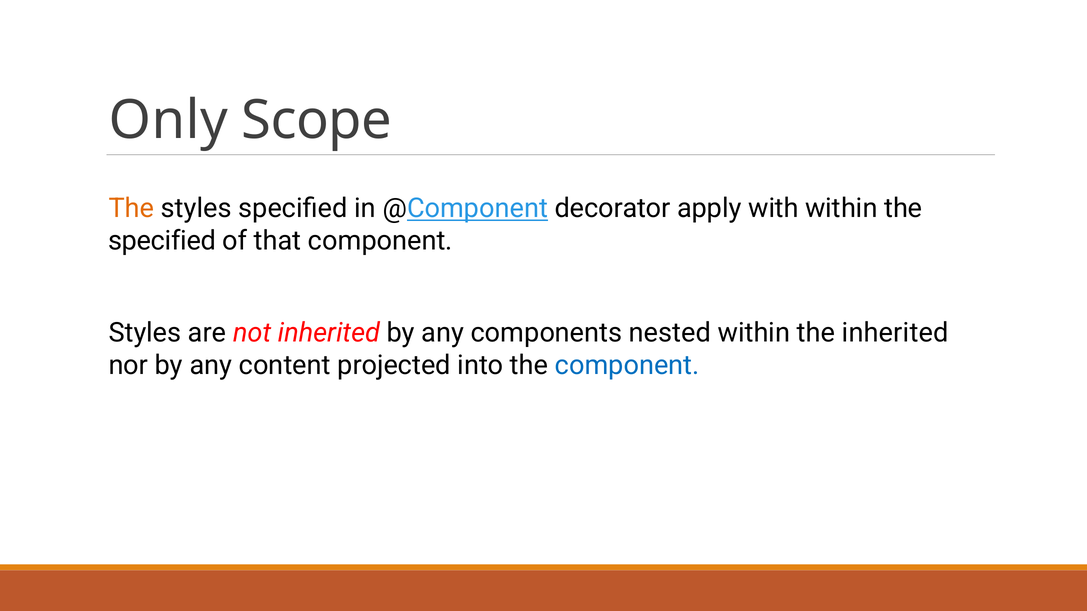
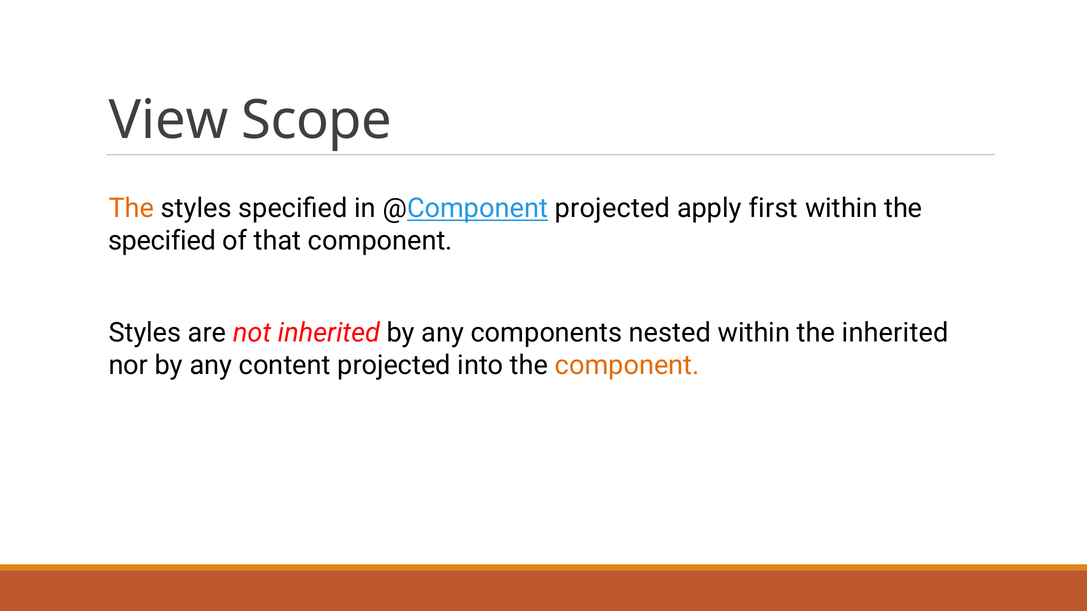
Only: Only -> View
@Component decorator: decorator -> projected
with: with -> first
component at (627, 366) colour: blue -> orange
